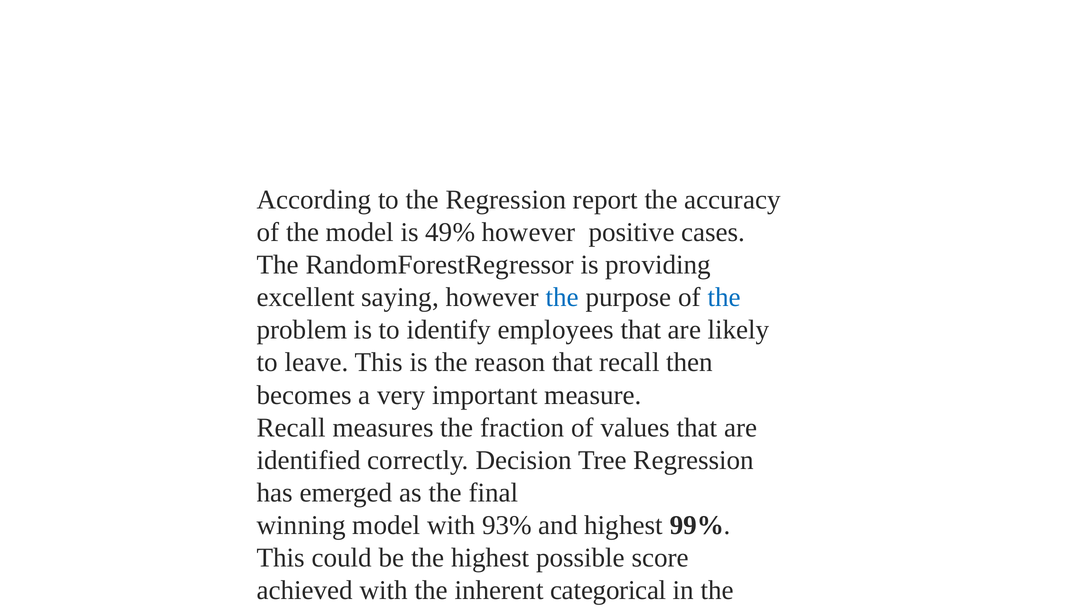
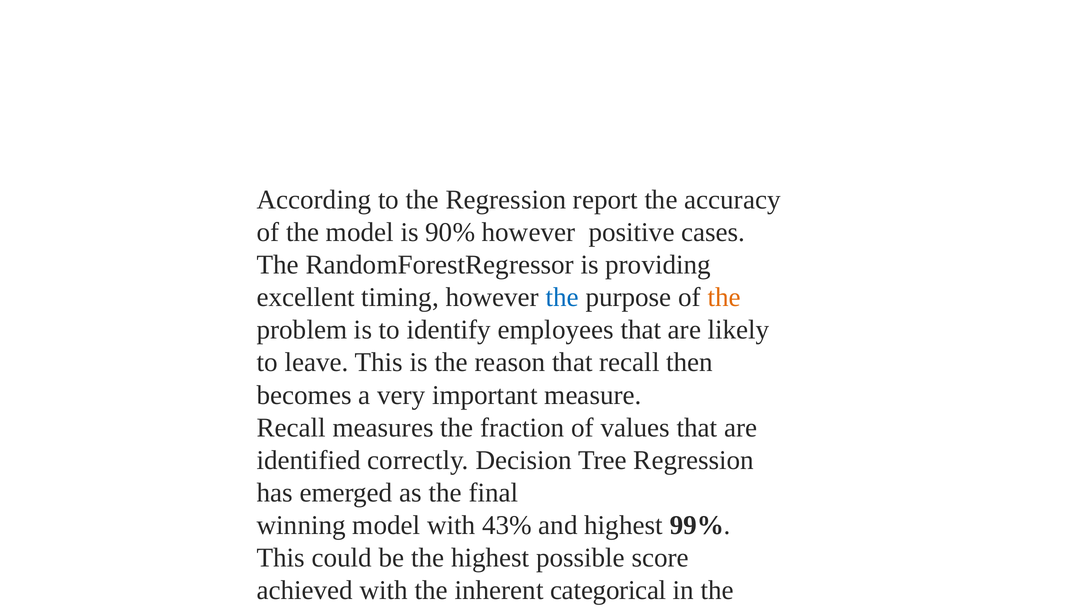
49%: 49% -> 90%
saying: saying -> timing
the at (724, 298) colour: blue -> orange
93%: 93% -> 43%
